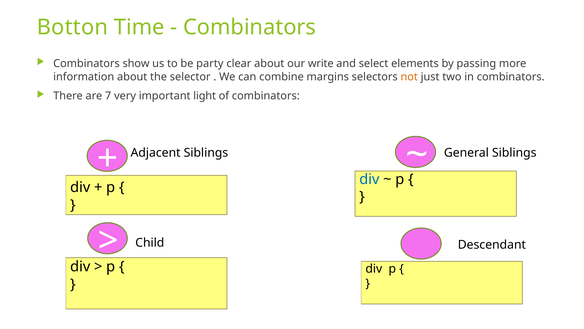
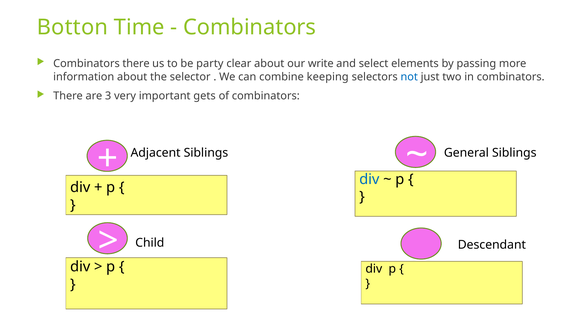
Combinators show: show -> there
margins: margins -> keeping
not colour: orange -> blue
7: 7 -> 3
light: light -> gets
